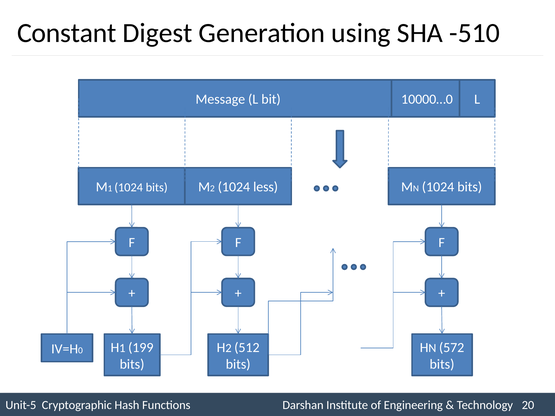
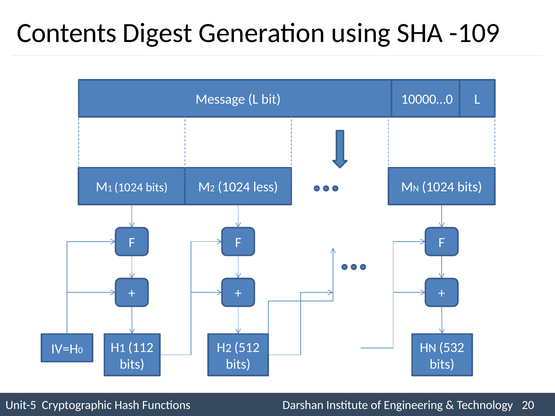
Constant: Constant -> Contents
-510: -510 -> -109
199: 199 -> 112
572: 572 -> 532
